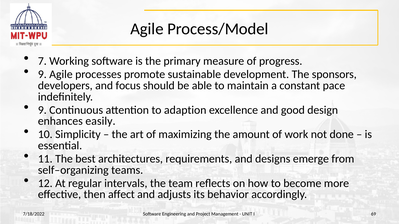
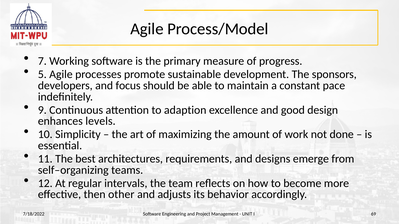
9 at (42, 75): 9 -> 5
easily: easily -> levels
affect: affect -> other
